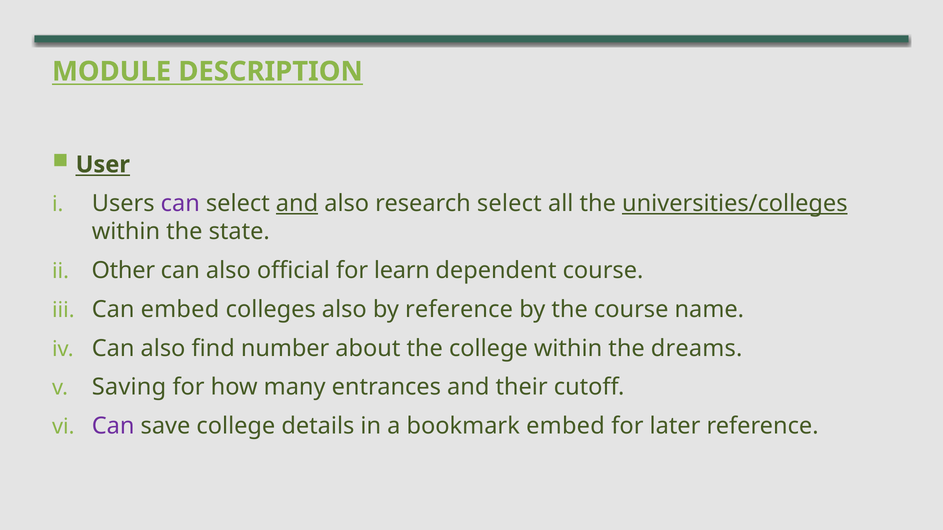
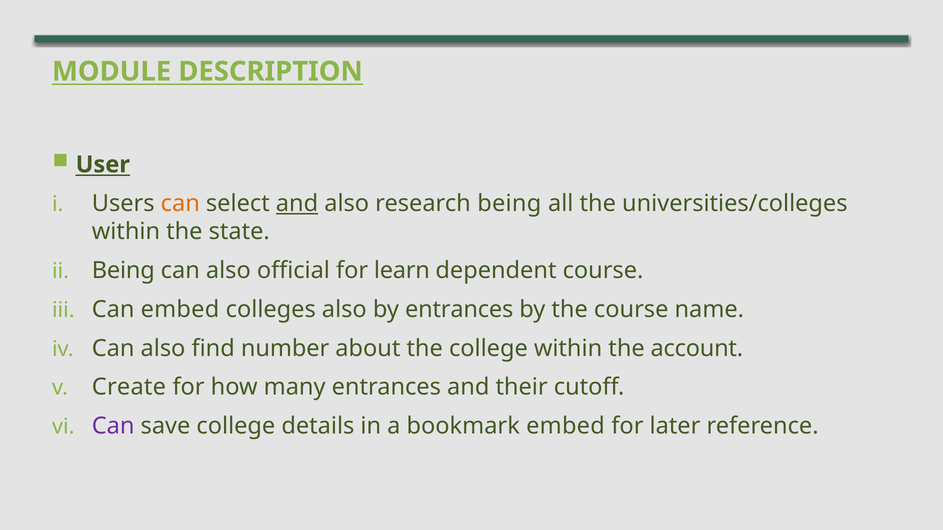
can at (180, 204) colour: purple -> orange
research select: select -> being
universities/colleges underline: present -> none
Other at (123, 271): Other -> Being
by reference: reference -> entrances
dreams: dreams -> account
Saving: Saving -> Create
